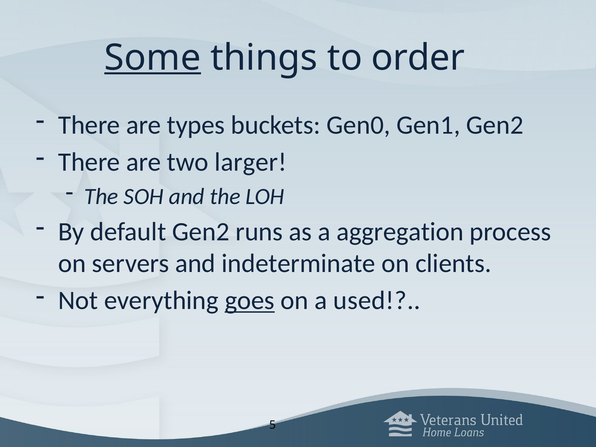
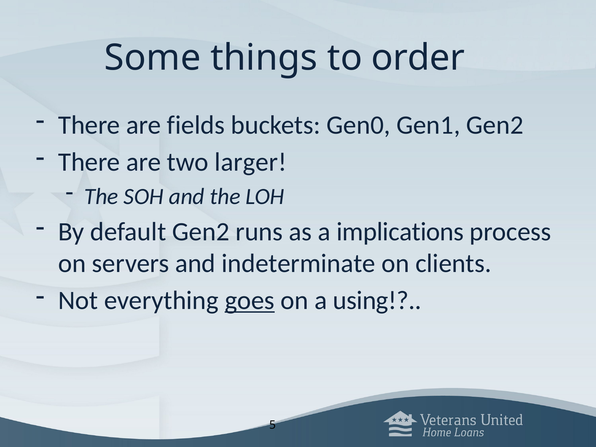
Some underline: present -> none
types: types -> fields
aggregation: aggregation -> implications
used: used -> using
